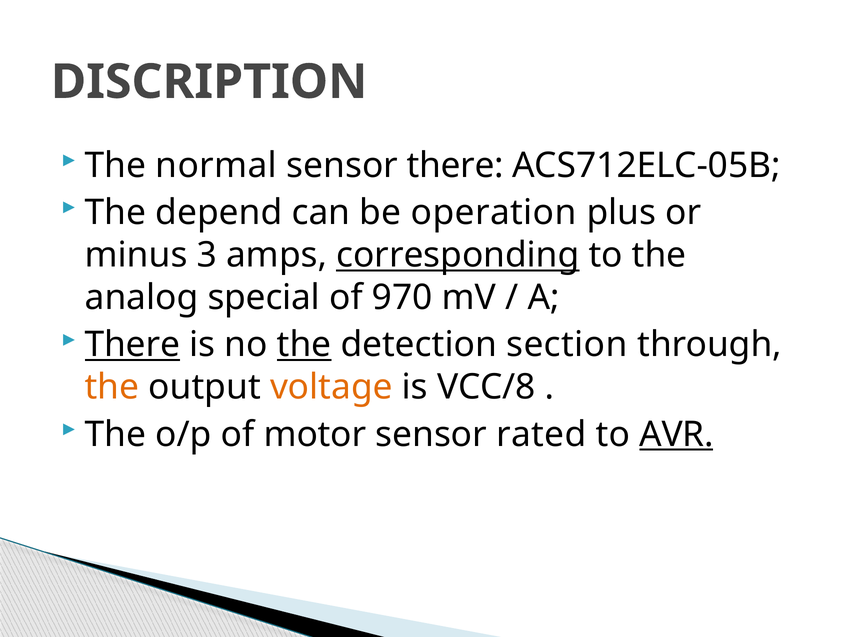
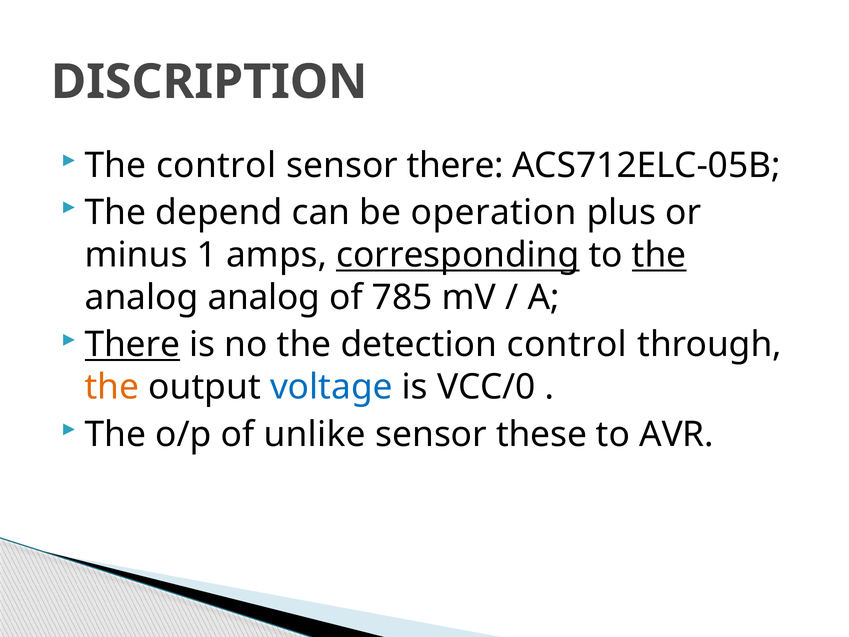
The normal: normal -> control
3: 3 -> 1
the at (659, 255) underline: none -> present
analog special: special -> analog
970: 970 -> 785
the at (304, 345) underline: present -> none
detection section: section -> control
voltage colour: orange -> blue
VCC/8: VCC/8 -> VCC/0
motor: motor -> unlike
rated: rated -> these
AVR underline: present -> none
